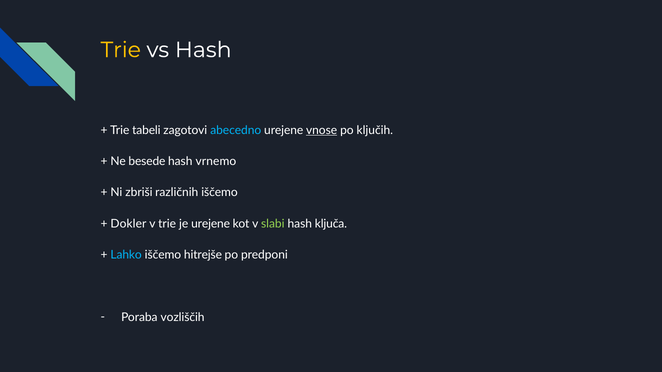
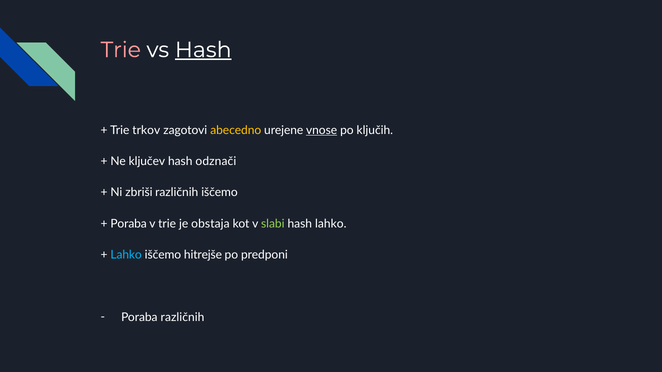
Trie at (121, 50) colour: yellow -> pink
Hash at (203, 50) underline: none -> present
tabeli: tabeli -> trkov
abecedno colour: light blue -> yellow
besede: besede -> ključev
vrnemo: vrnemo -> odznači
Dokler at (128, 224): Dokler -> Poraba
je urejene: urejene -> obstaja
hash ključa: ključa -> lahko
Poraba vozliščih: vozliščih -> različnih
